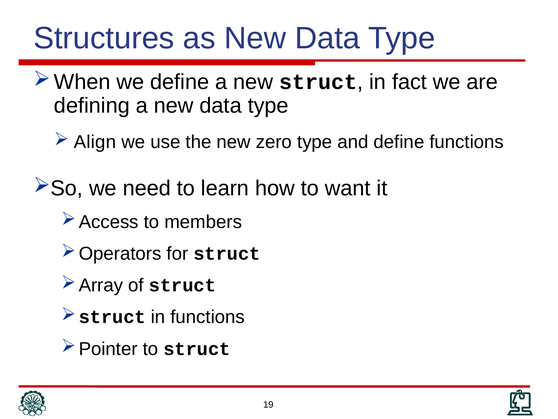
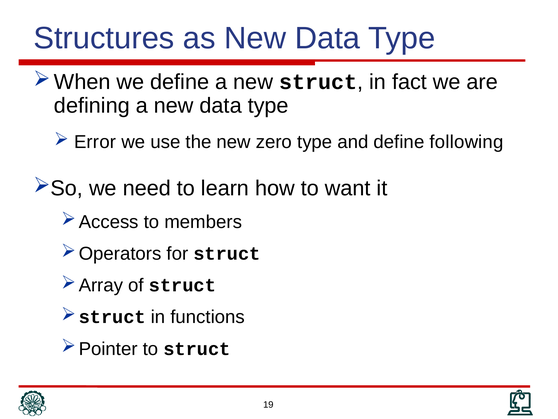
Align: Align -> Error
define functions: functions -> following
